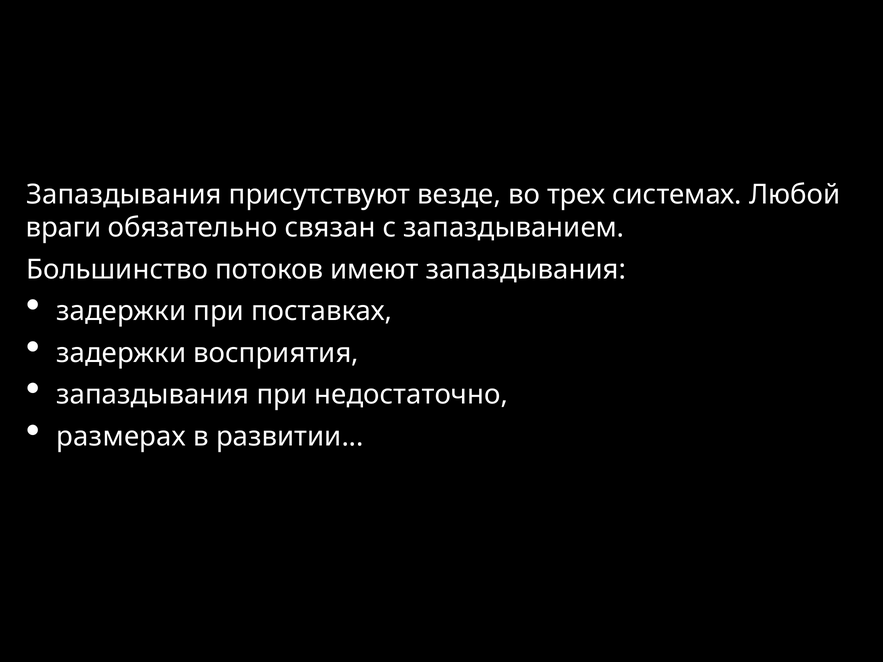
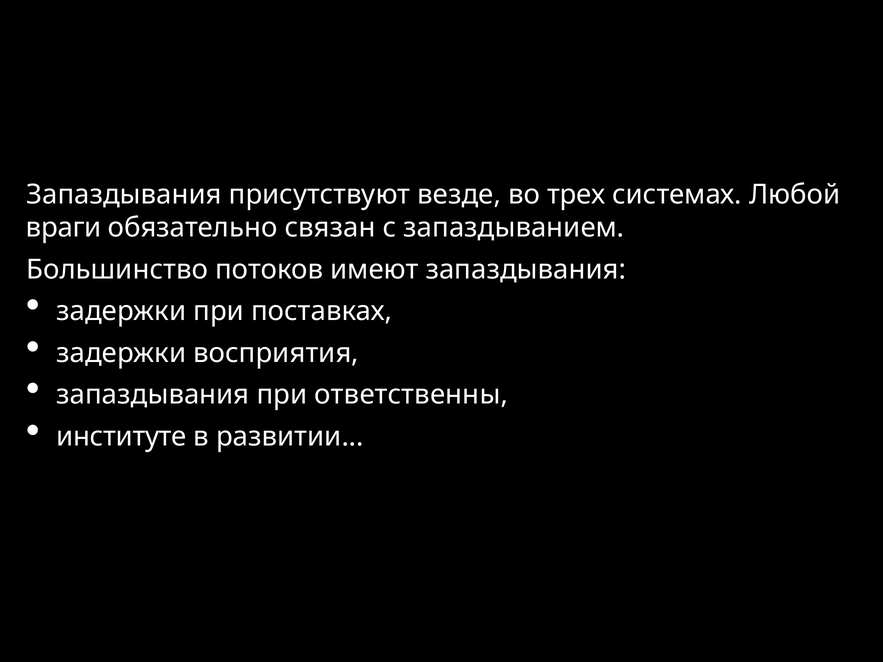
недостаточно: недостаточно -> ответственны
размерах: размерах -> институте
